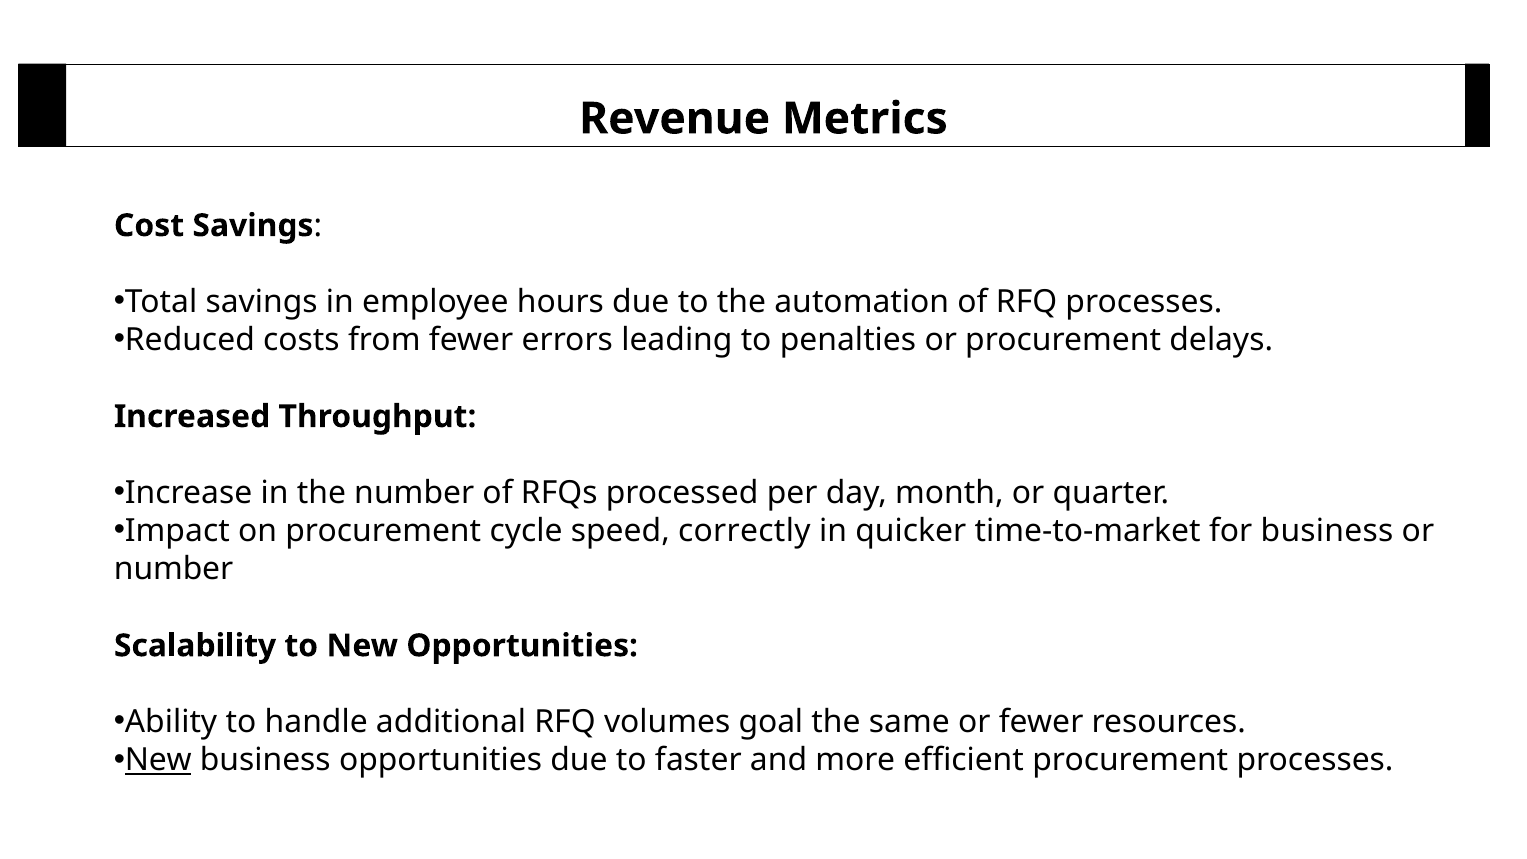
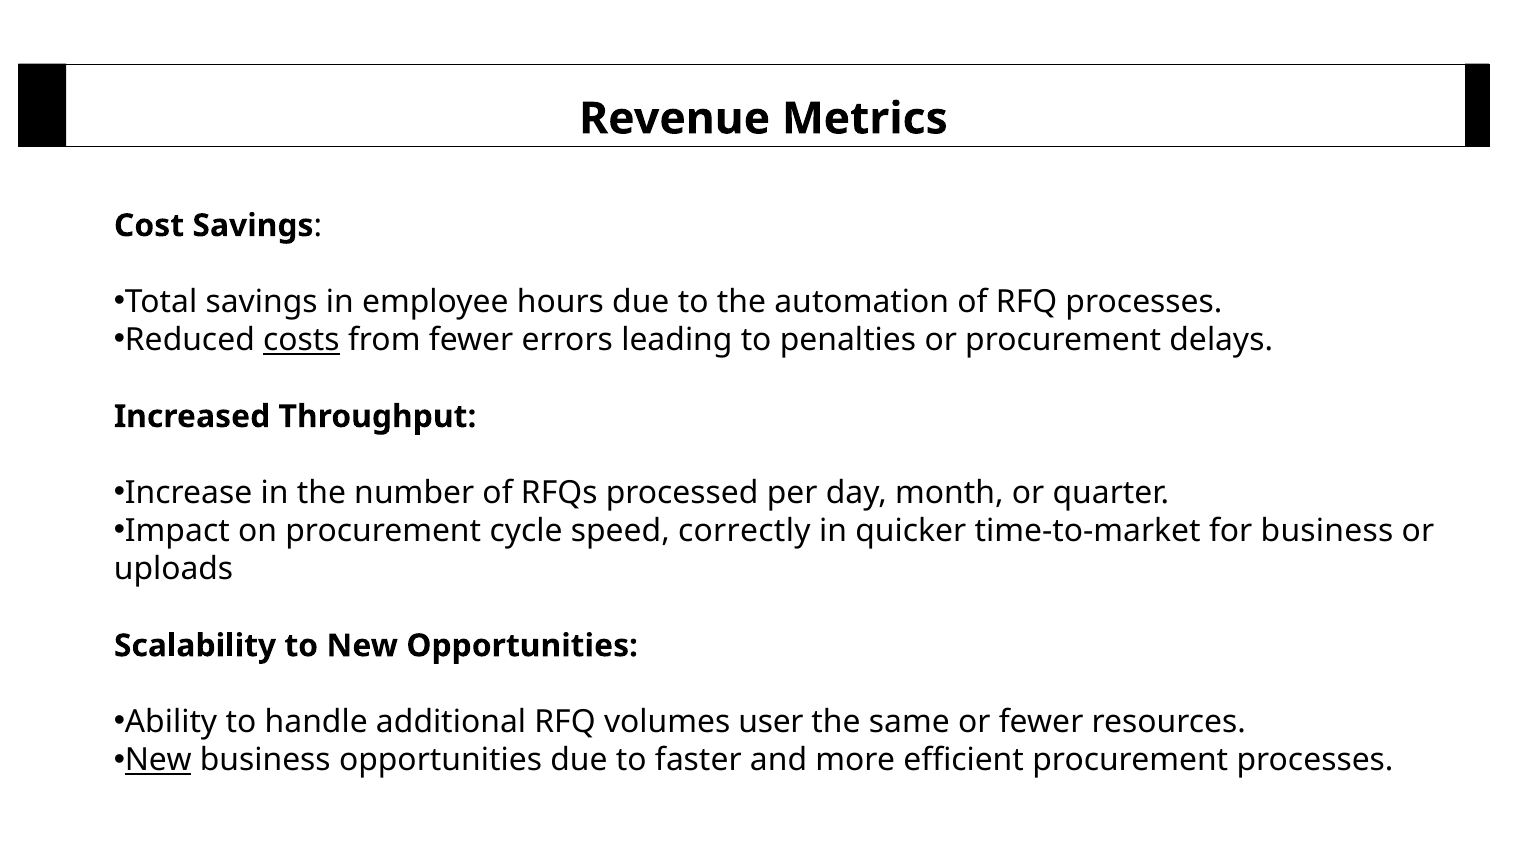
costs underline: none -> present
number at (174, 569): number -> uploads
goal: goal -> user
